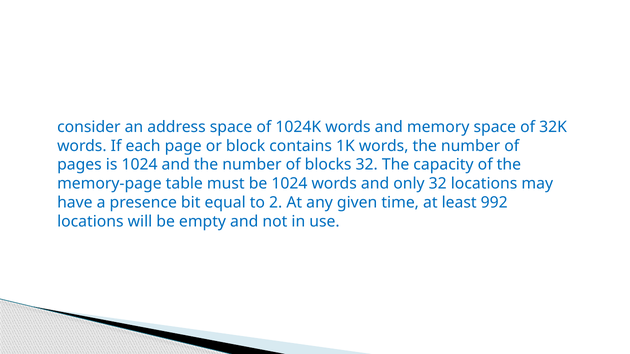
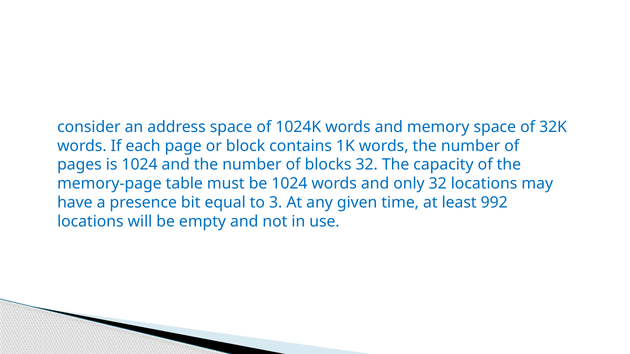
2: 2 -> 3
